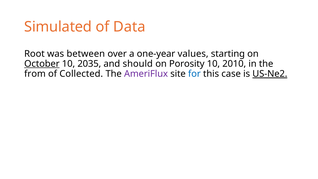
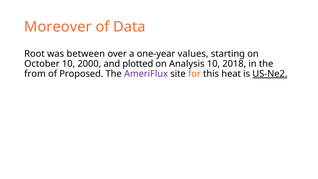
Simulated: Simulated -> Moreover
October underline: present -> none
2035: 2035 -> 2000
should: should -> plotted
Porosity: Porosity -> Analysis
2010: 2010 -> 2018
Collected: Collected -> Proposed
for colour: blue -> orange
case: case -> heat
